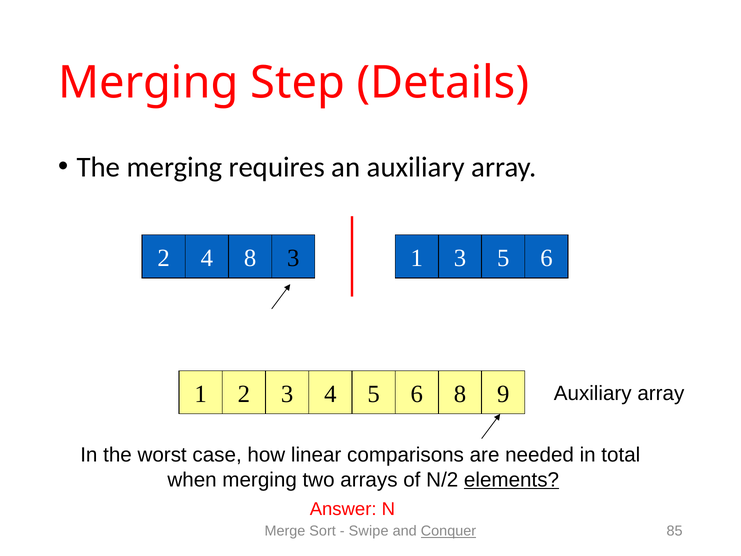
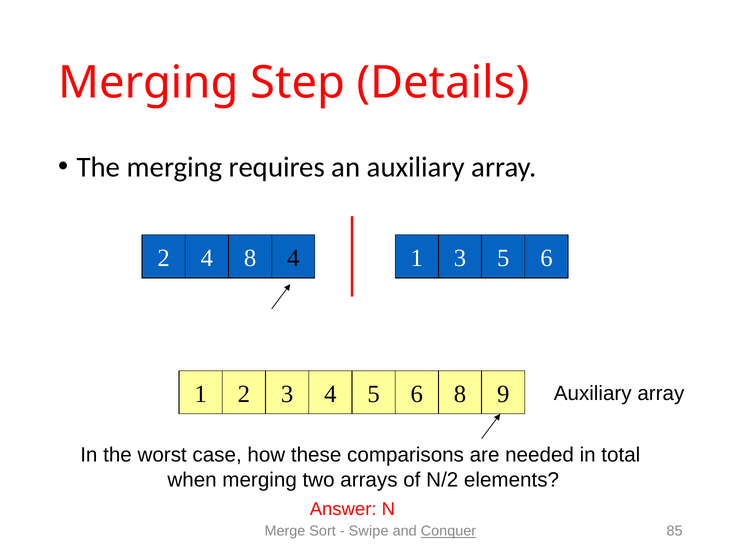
8 3: 3 -> 4
linear: linear -> these
elements underline: present -> none
